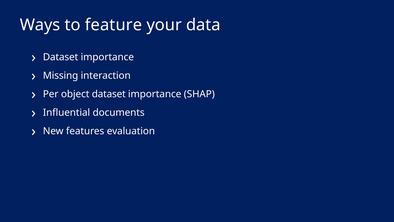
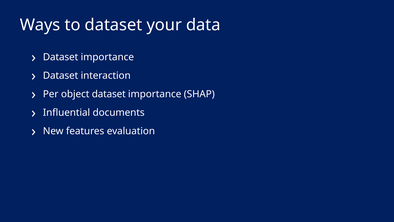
to feature: feature -> dataset
Missing at (61, 76): Missing -> Dataset
